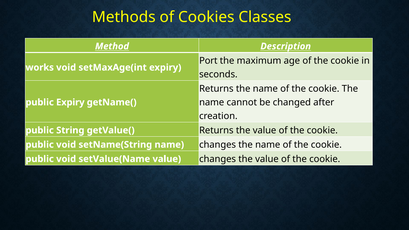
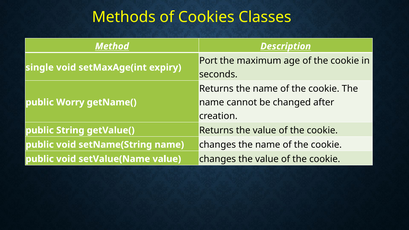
works: works -> single
public Expiry: Expiry -> Worry
